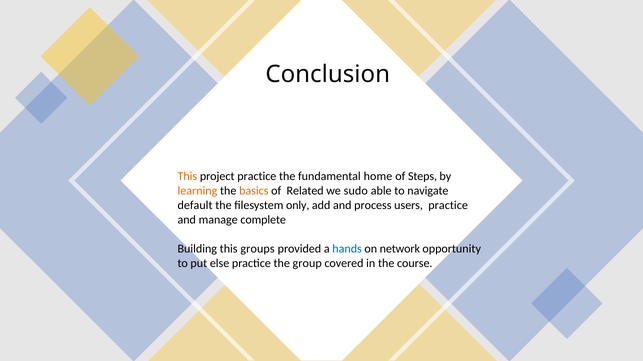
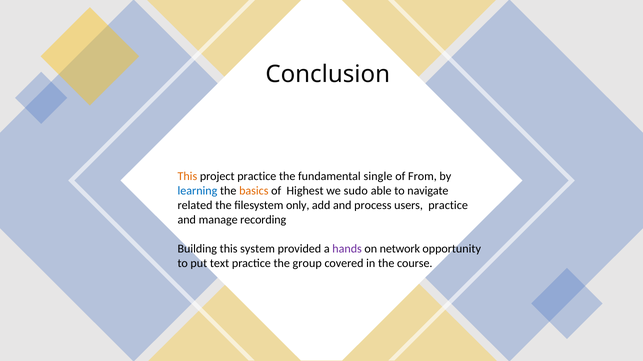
home: home -> single
Steps: Steps -> From
learning colour: orange -> blue
Related: Related -> Highest
default: default -> related
complete: complete -> recording
groups: groups -> system
hands colour: blue -> purple
else: else -> text
